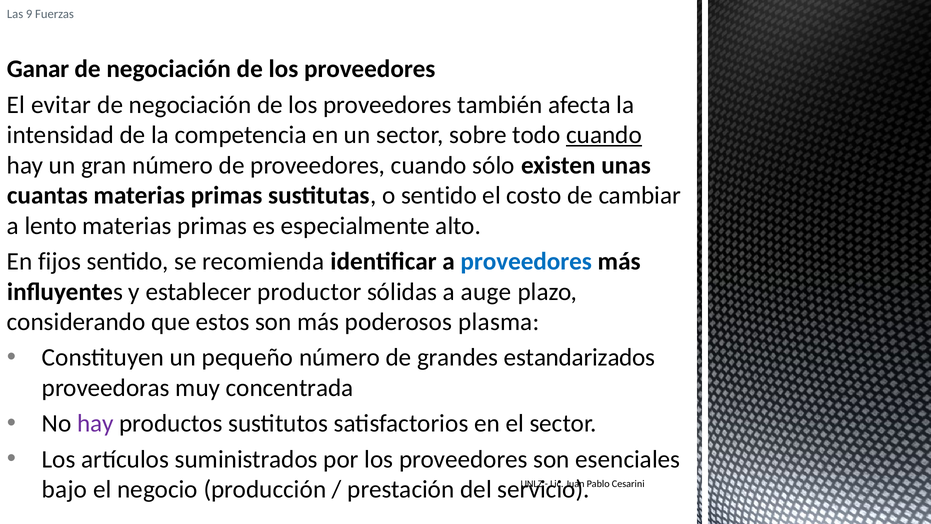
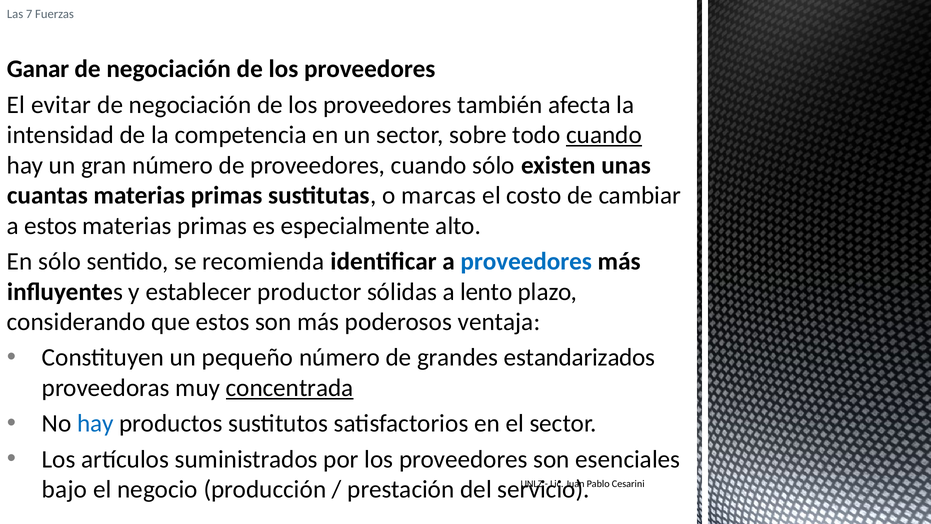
9: 9 -> 7
o sentido: sentido -> marcas
a lento: lento -> estos
En fijos: fijos -> sólo
auge: auge -> lento
plasma: plasma -> ventaja
concentrada underline: none -> present
hay at (95, 423) colour: purple -> blue
